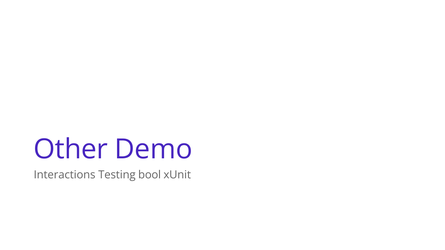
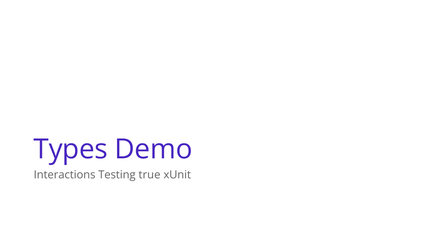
Other: Other -> Types
bool: bool -> true
